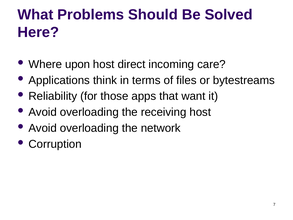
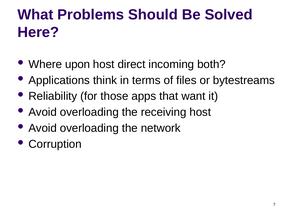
care: care -> both
